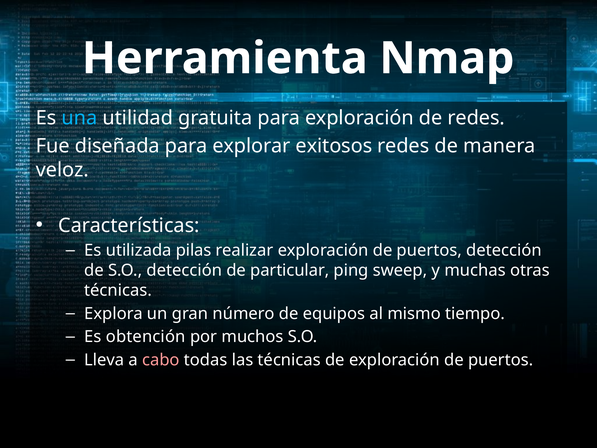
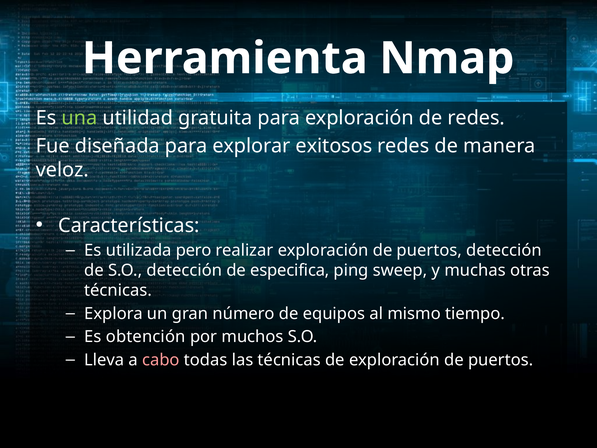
una colour: light blue -> light green
pilas: pilas -> pero
particular: particular -> especifica
